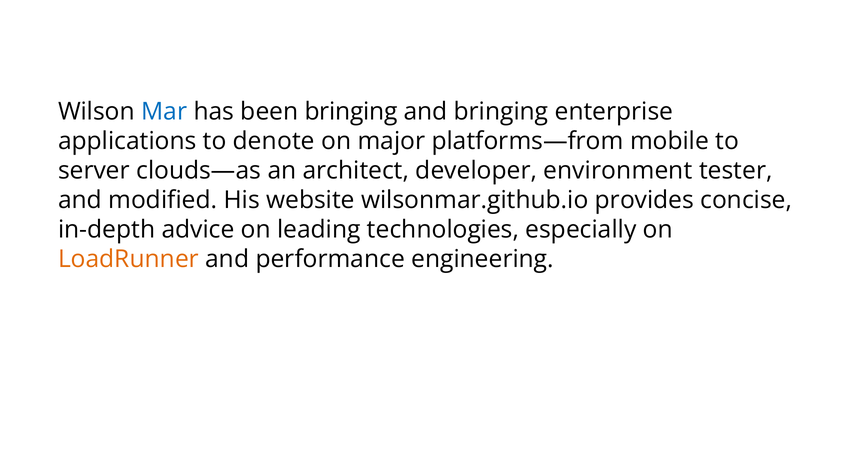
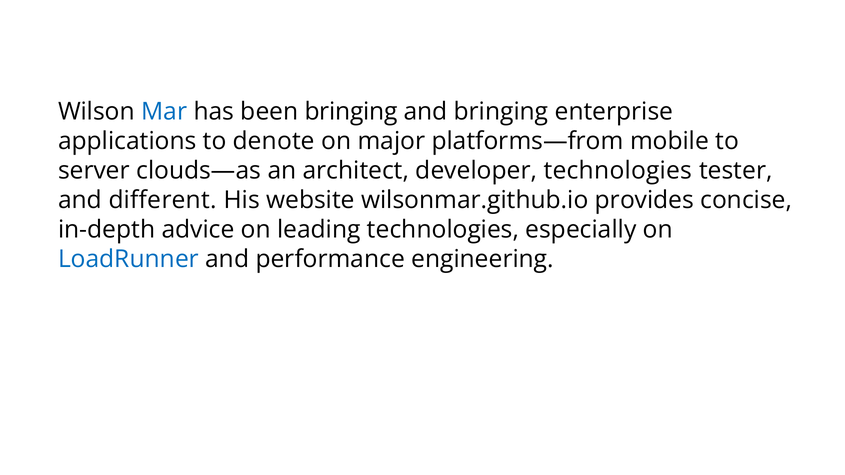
developer environment: environment -> technologies
modified: modified -> different
LoadRunner colour: orange -> blue
